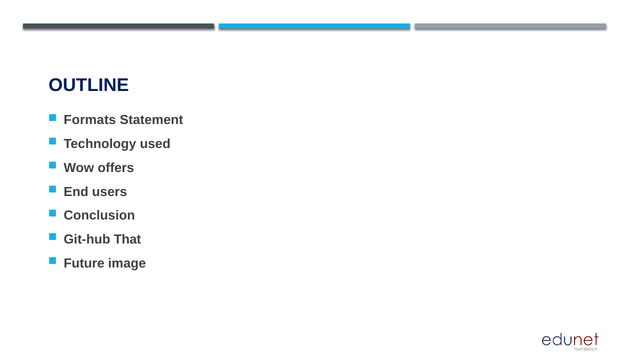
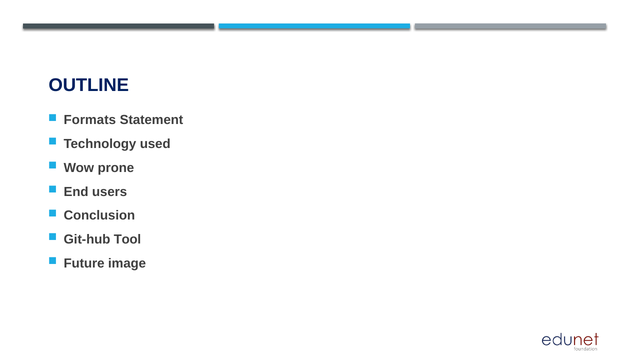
offers: offers -> prone
That: That -> Tool
